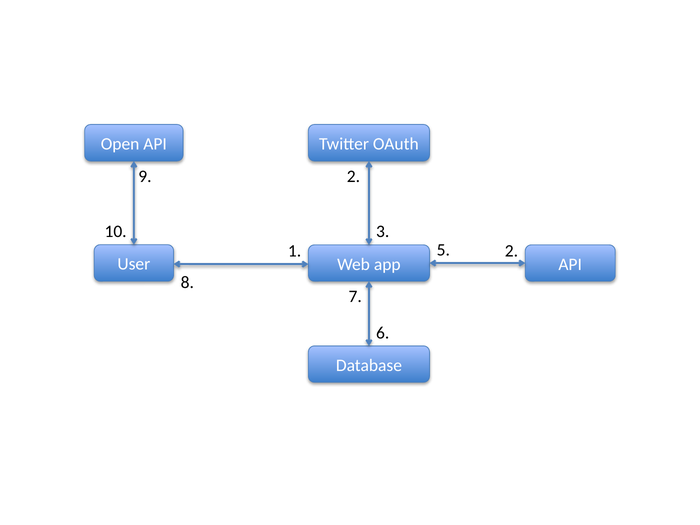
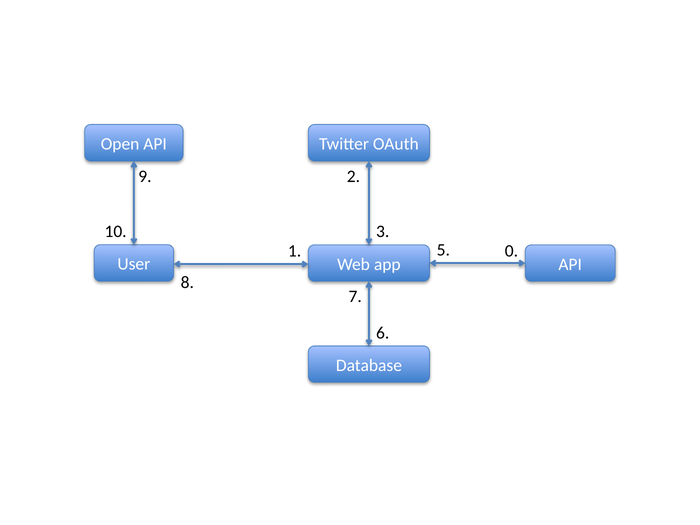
5 2: 2 -> 0
